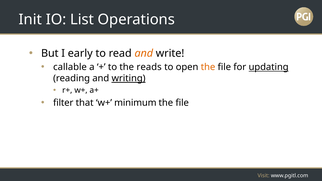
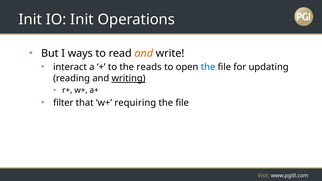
IO List: List -> Init
early: early -> ways
callable: callable -> interact
the at (208, 67) colour: orange -> blue
updating underline: present -> none
minimum: minimum -> requiring
